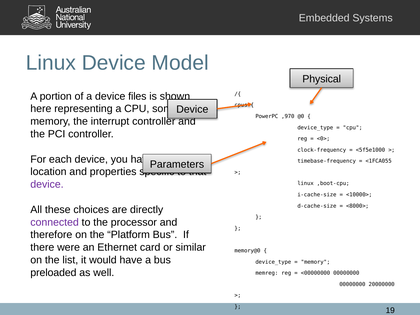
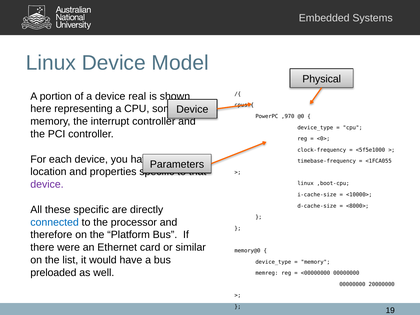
files: files -> real
these choices: choices -> specific
connected colour: purple -> blue
